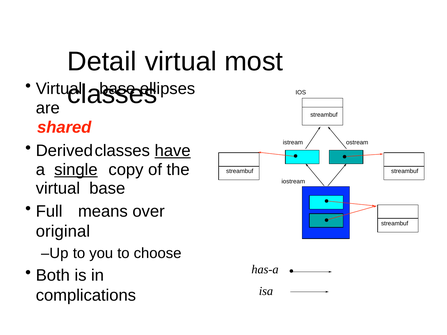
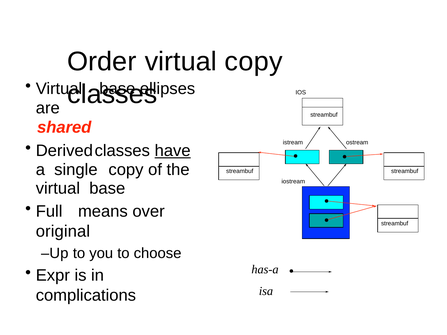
Detail: Detail -> Order
virtual most: most -> copy
single underline: present -> none
Both: Both -> Expr
